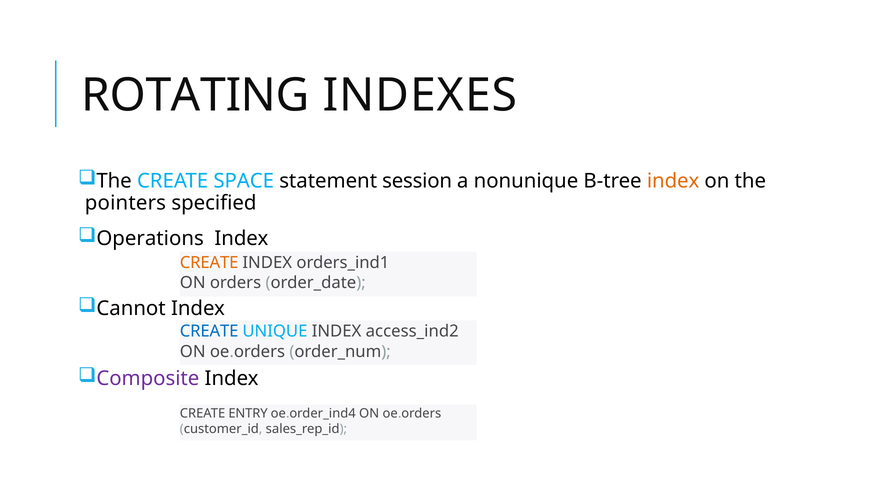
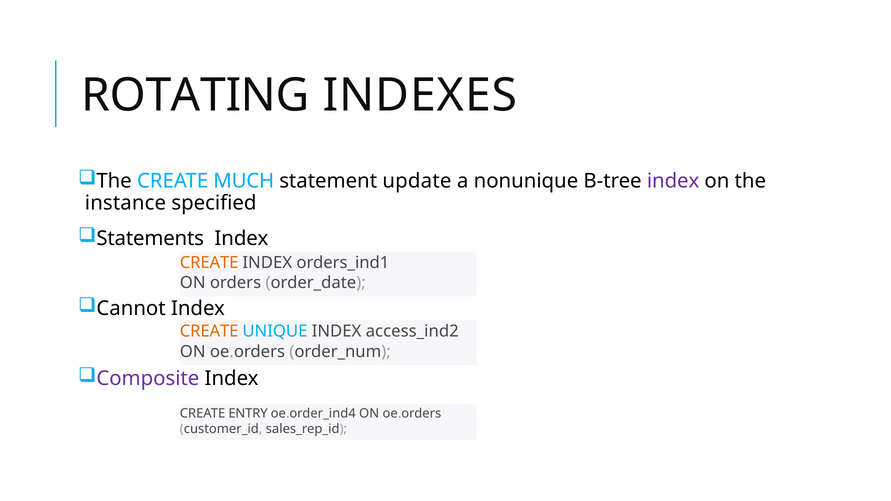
SPACE: SPACE -> MUCH
session: session -> update
index at (673, 181) colour: orange -> purple
pointers: pointers -> instance
Operations: Operations -> Statements
CREATE at (209, 332) colour: blue -> orange
